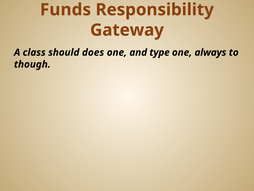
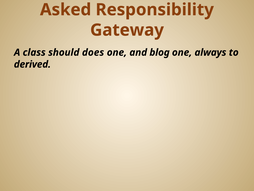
Funds: Funds -> Asked
type: type -> blog
though: though -> derived
